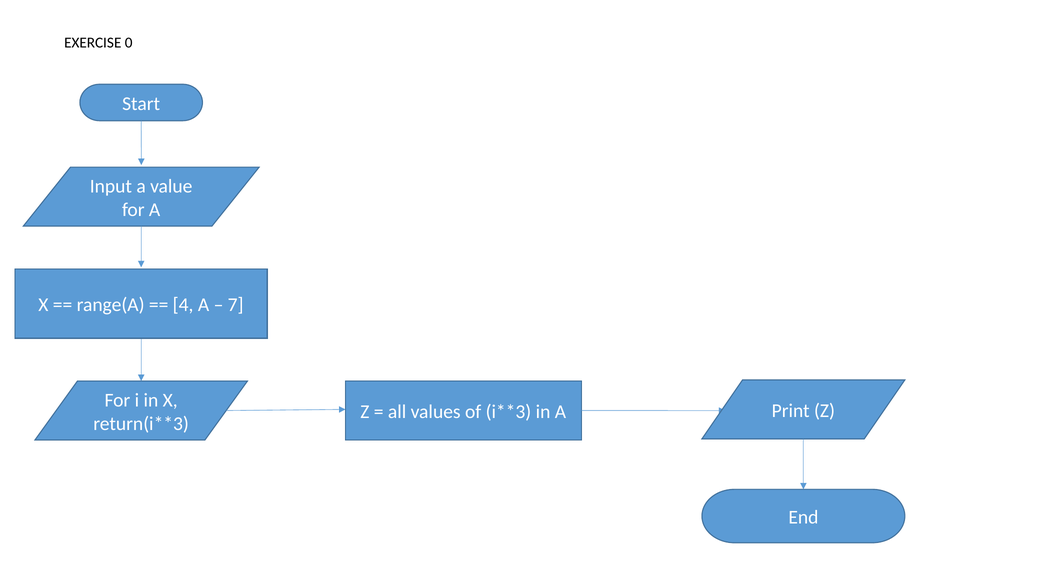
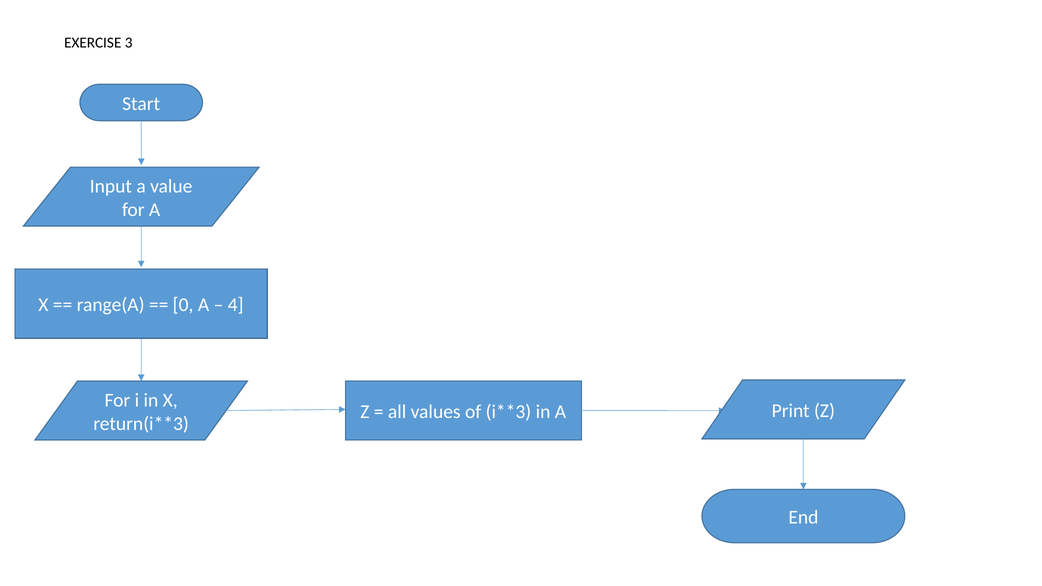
0: 0 -> 3
4: 4 -> 0
7: 7 -> 4
